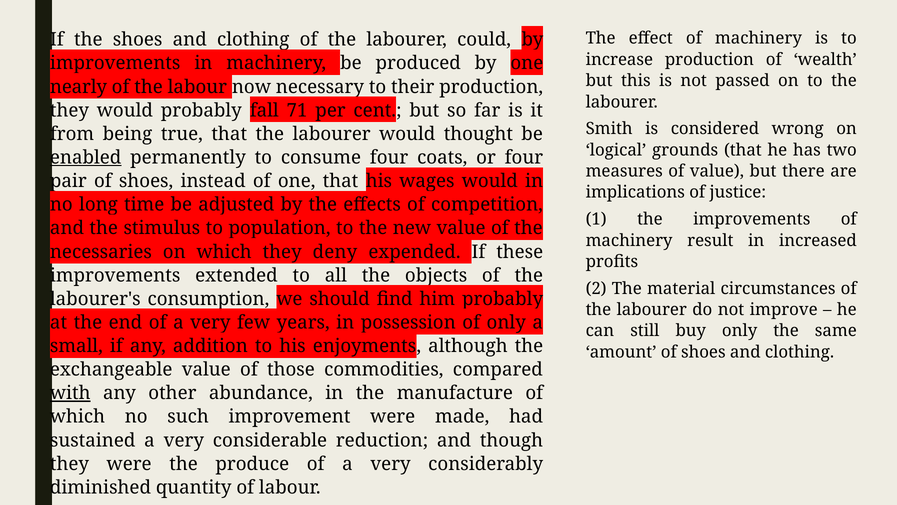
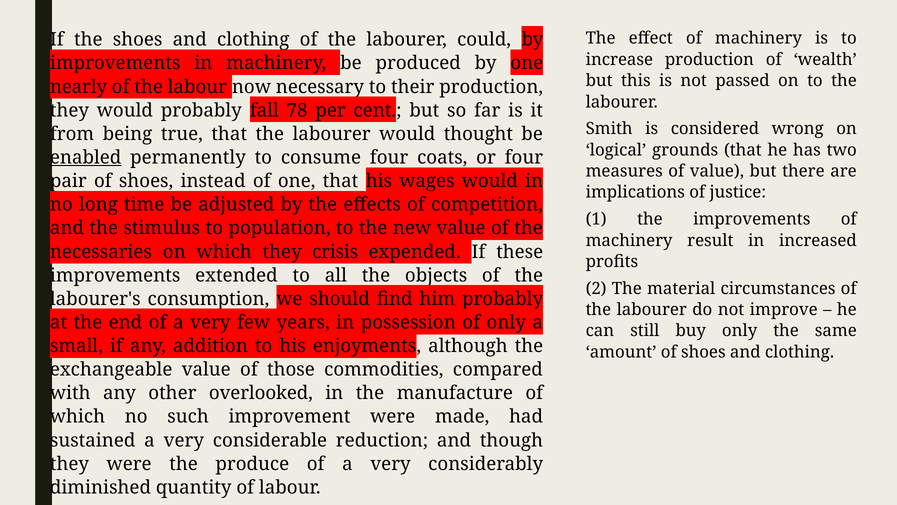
71: 71 -> 78
deny: deny -> crisis
with underline: present -> none
abundance: abundance -> overlooked
